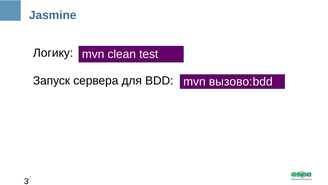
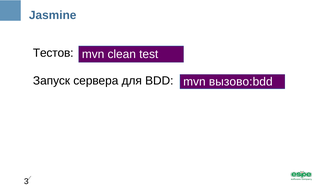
Логику: Логику -> Тестов
